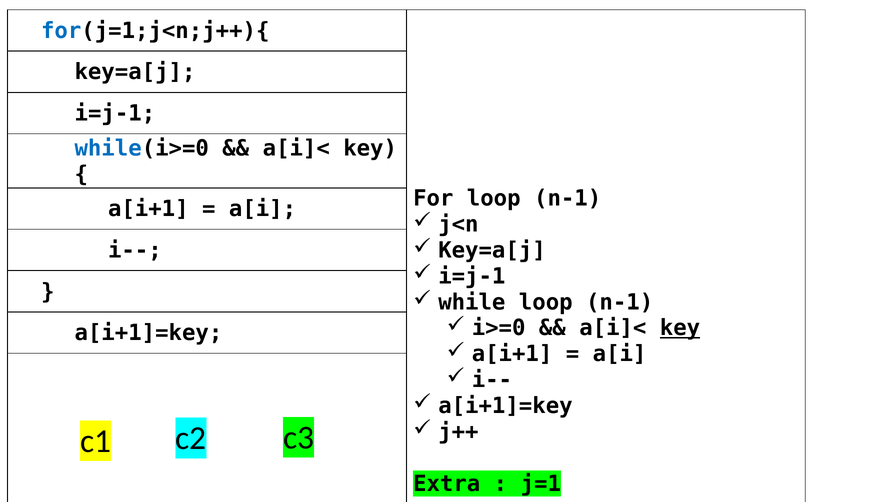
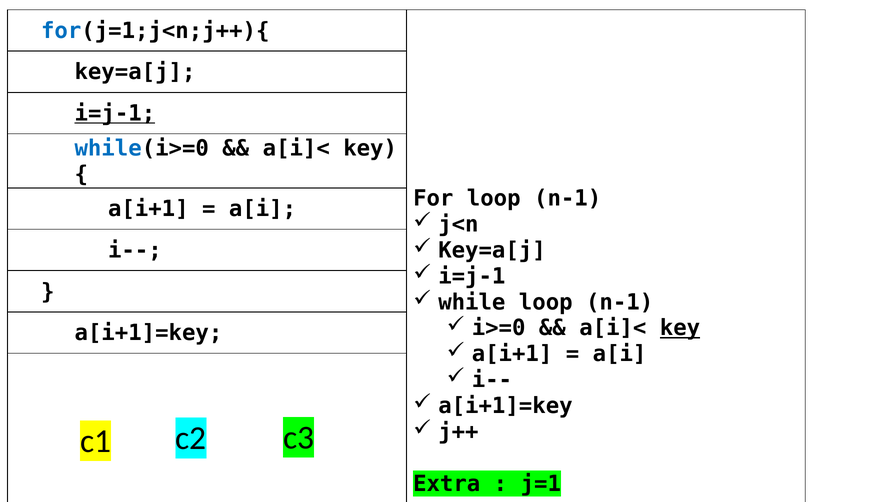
i=j-1 at (115, 113) underline: none -> present
